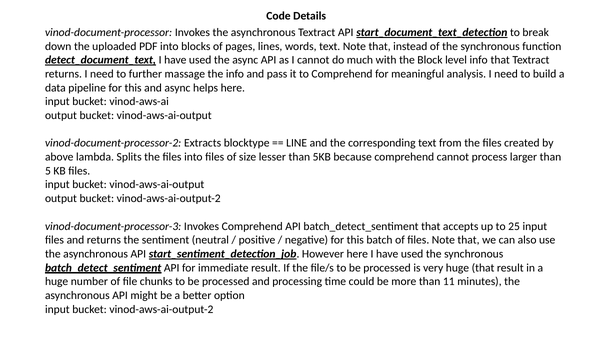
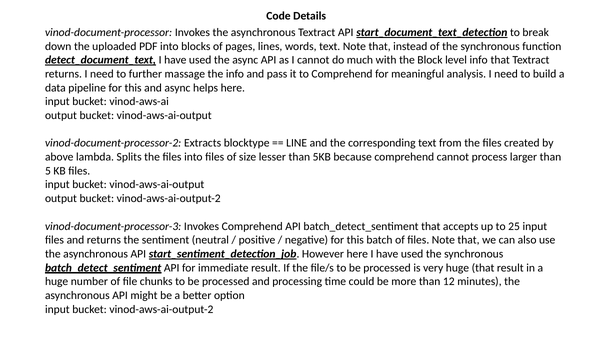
11: 11 -> 12
